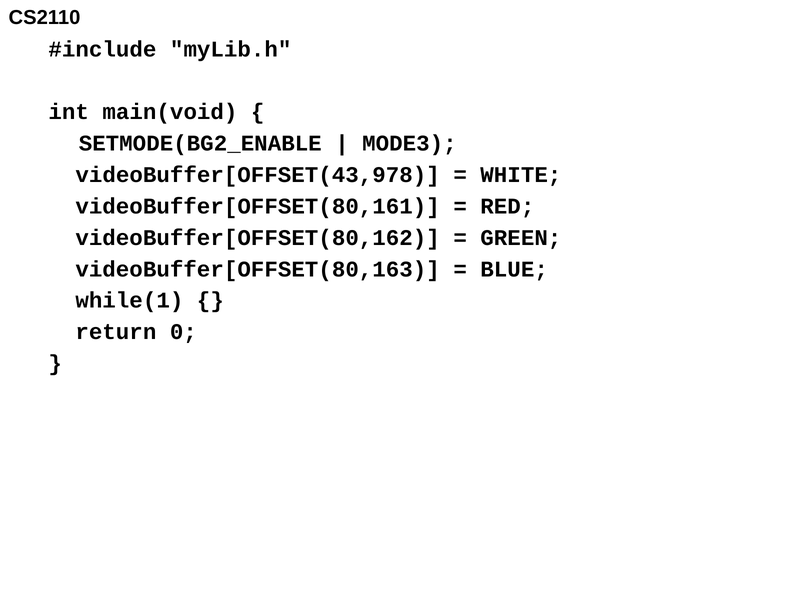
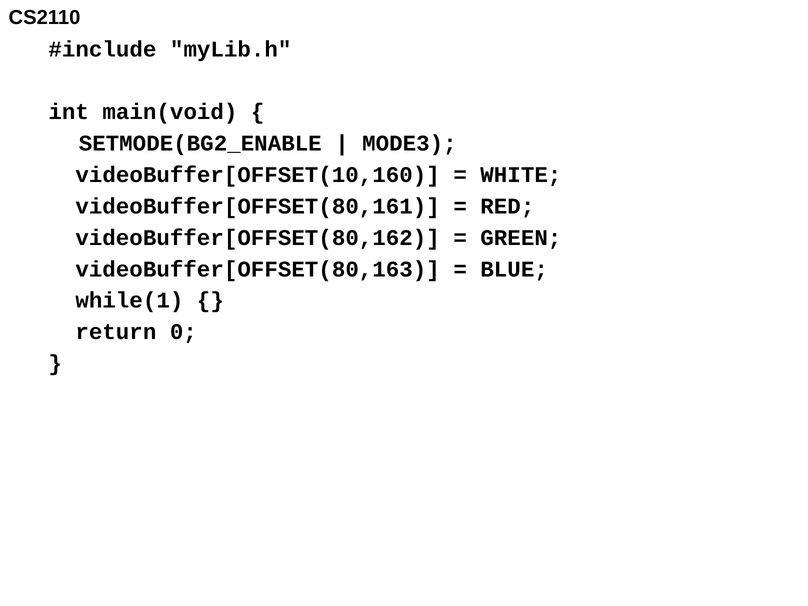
videoBuffer[OFFSET(43,978: videoBuffer[OFFSET(43,978 -> videoBuffer[OFFSET(10,160
